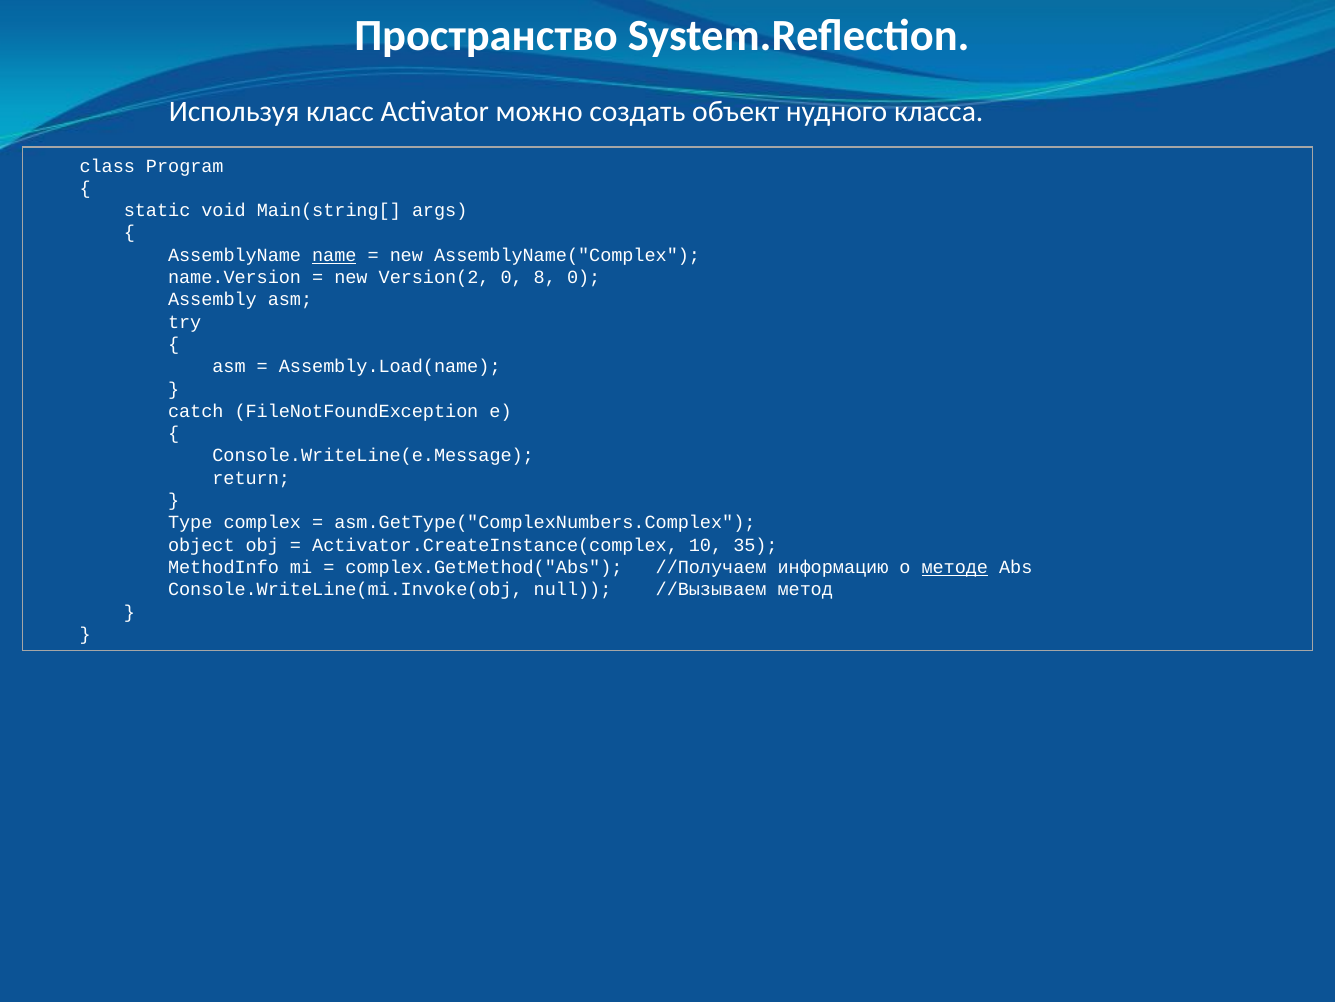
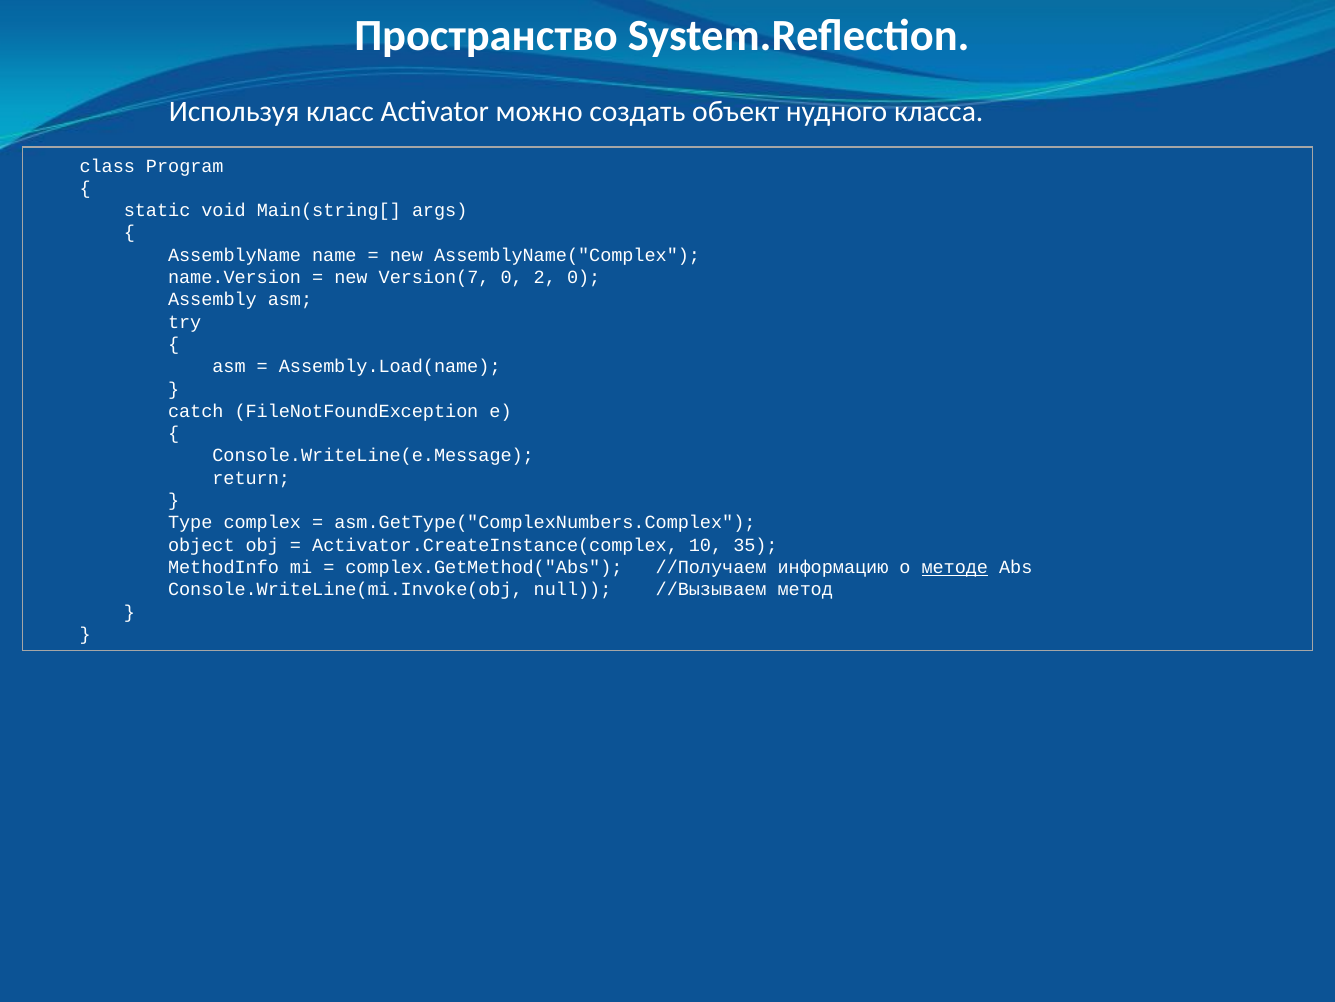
name underline: present -> none
Version(2: Version(2 -> Version(7
8: 8 -> 2
